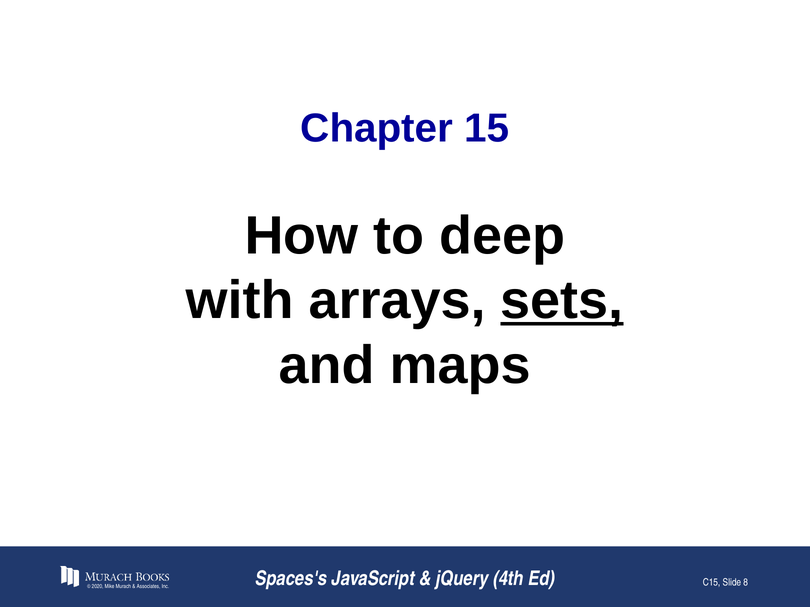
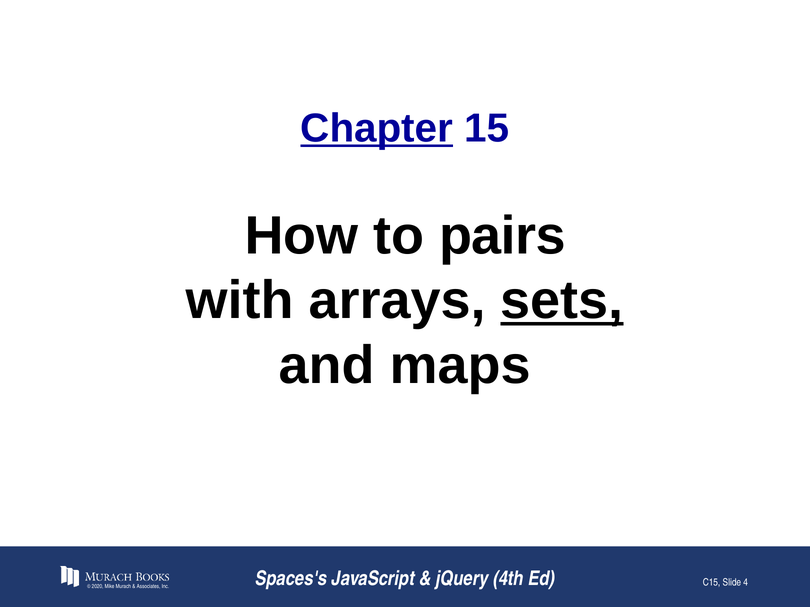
Chapter underline: none -> present
deep: deep -> pairs
8: 8 -> 4
